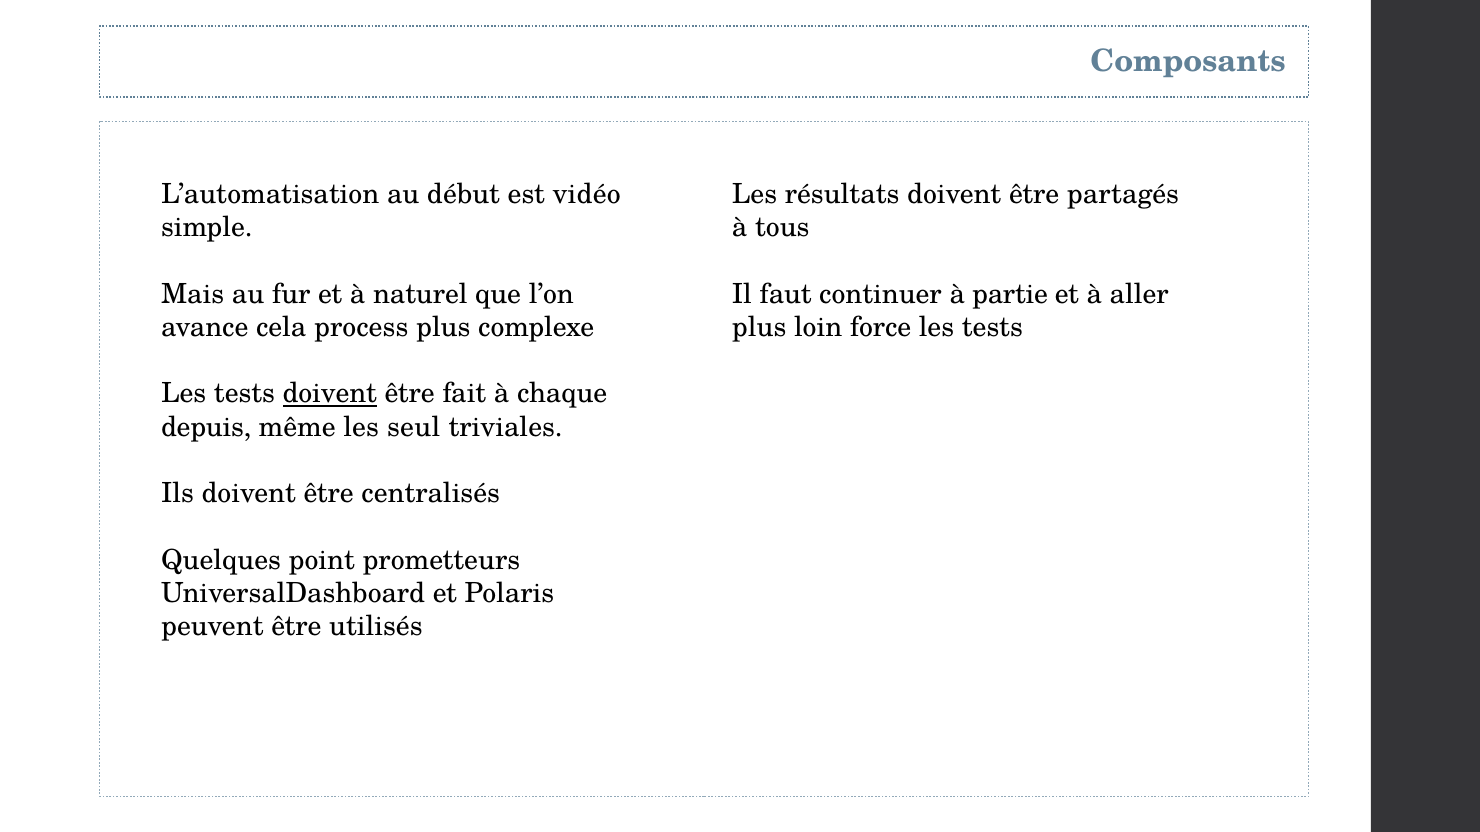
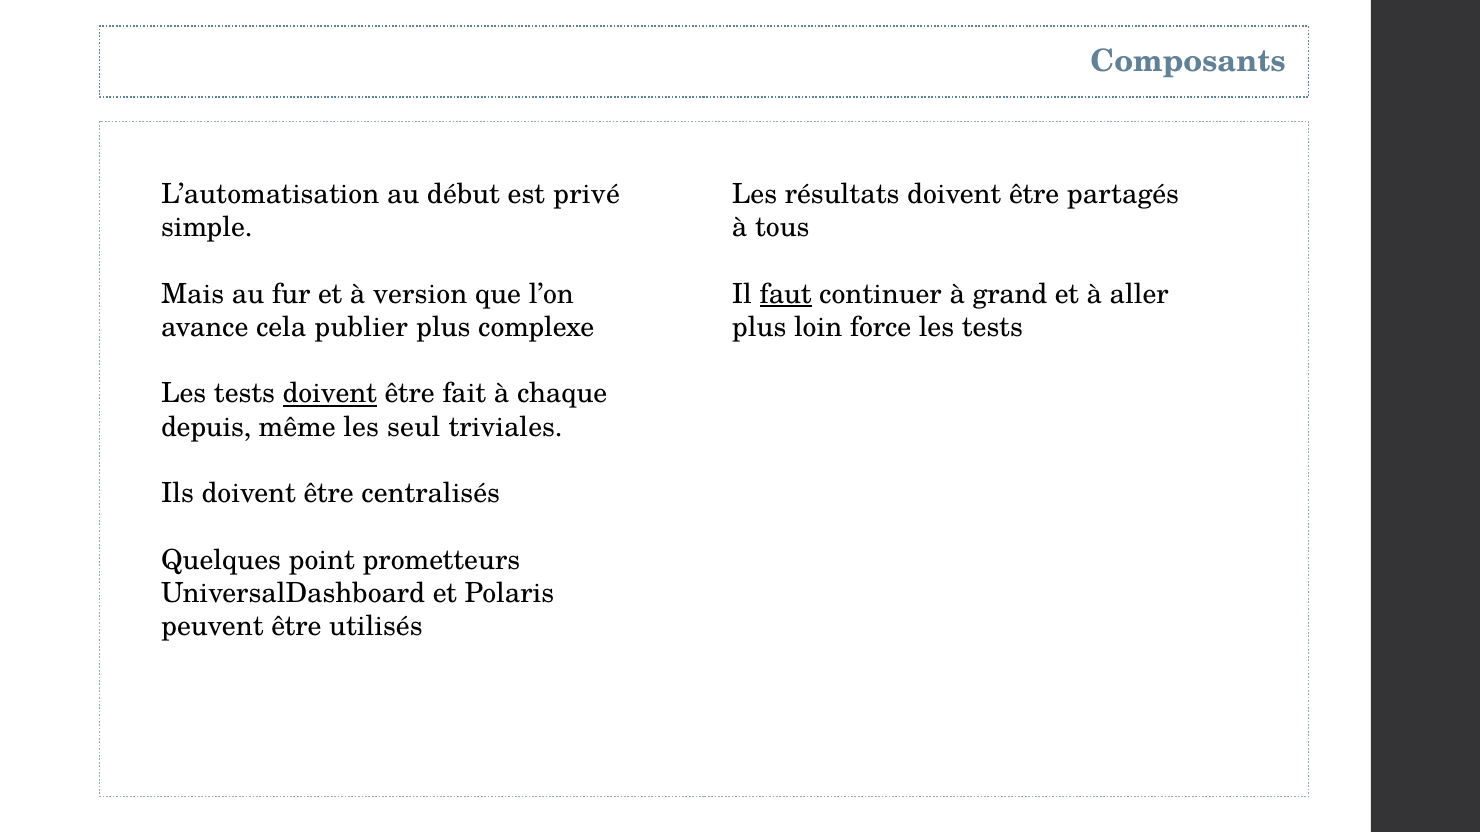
vidéo: vidéo -> privé
naturel: naturel -> version
faut underline: none -> present
partie: partie -> grand
process: process -> publier
